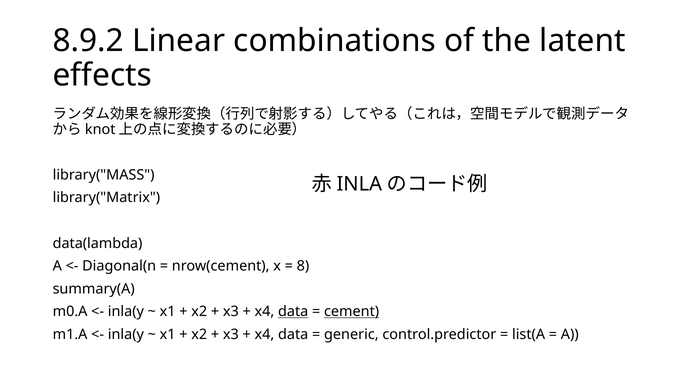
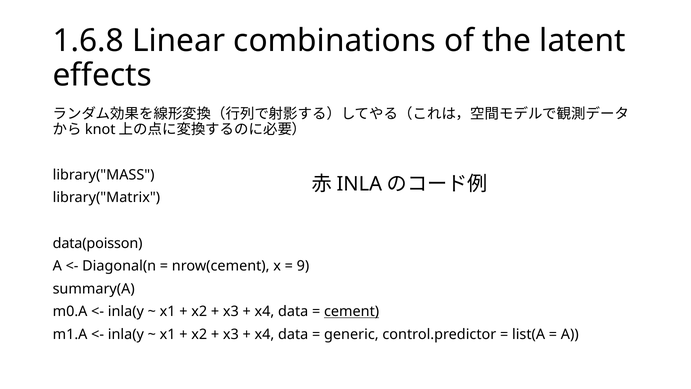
8.9.2: 8.9.2 -> 1.6.8
data(lambda: data(lambda -> data(poisson
8: 8 -> 9
data at (293, 311) underline: present -> none
